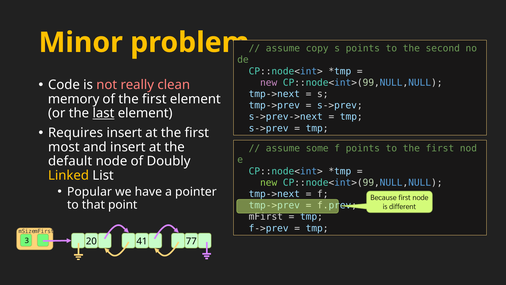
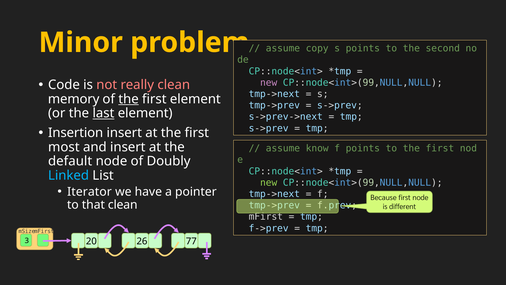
the at (129, 99) underline: none -> present
Requires: Requires -> Insertion
some: some -> know
Linked colour: yellow -> light blue
Popular: Popular -> Iterator
that point: point -> clean
41: 41 -> 26
